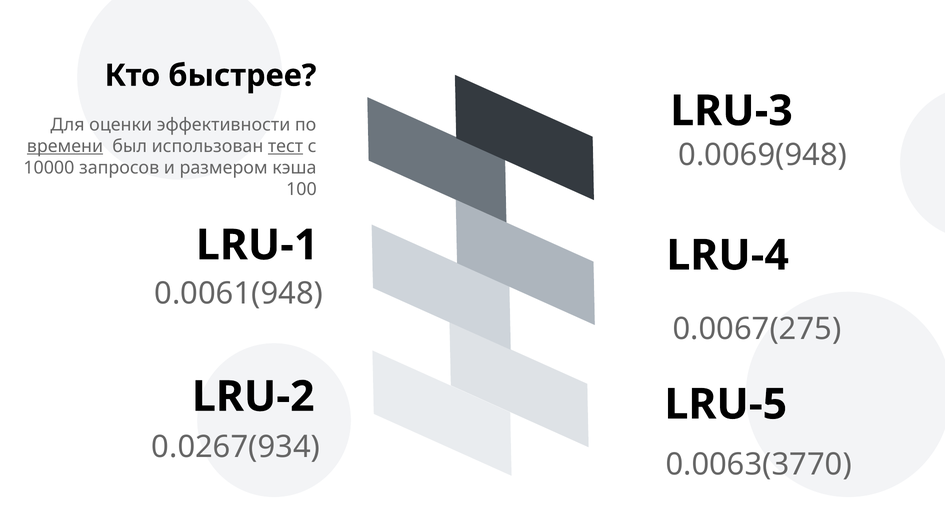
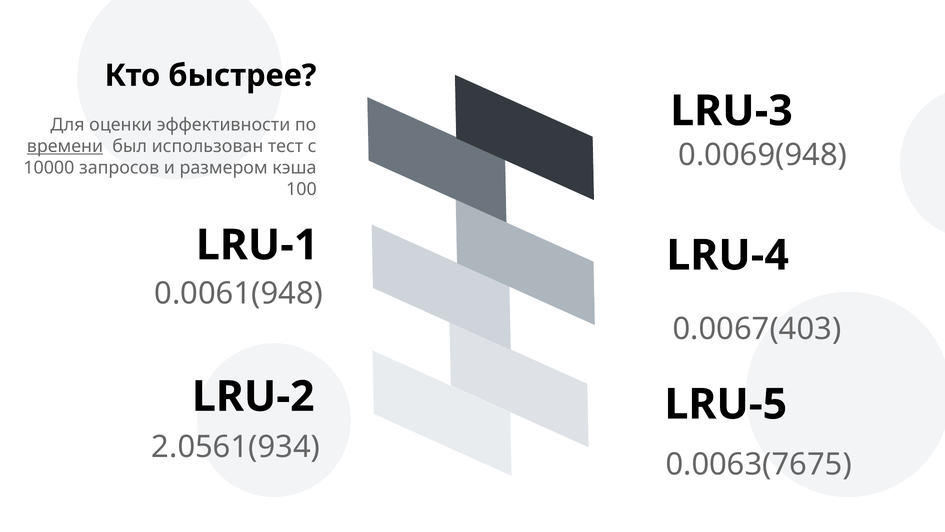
тест underline: present -> none
0.0067(275: 0.0067(275 -> 0.0067(403
0.0267(934: 0.0267(934 -> 2.0561(934
0.0063(3770: 0.0063(3770 -> 0.0063(7675
